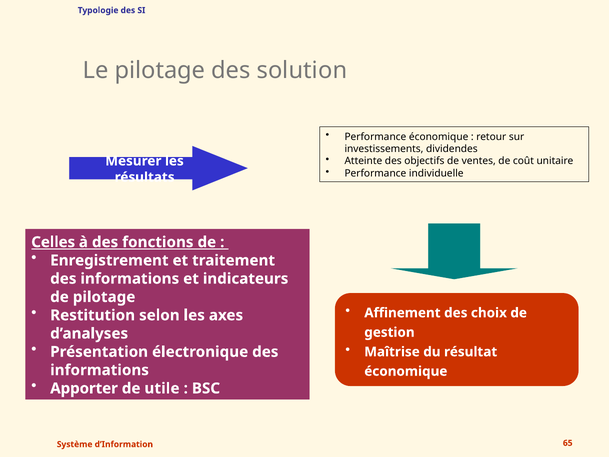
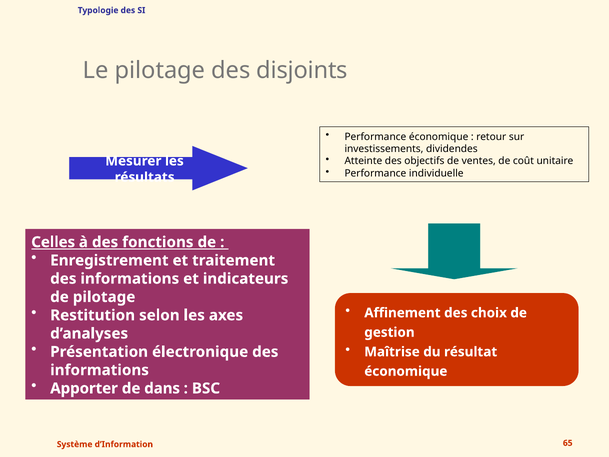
solution: solution -> disjoints
utile: utile -> dans
